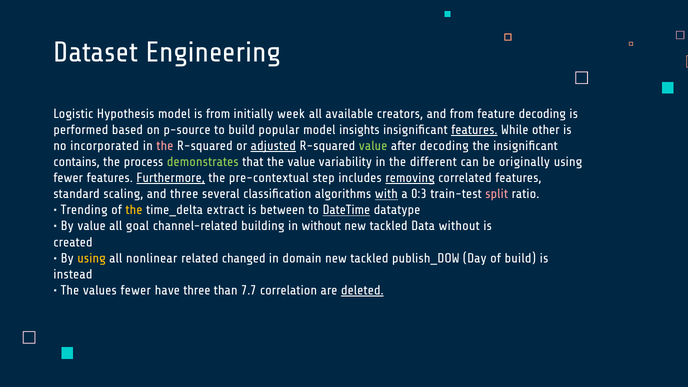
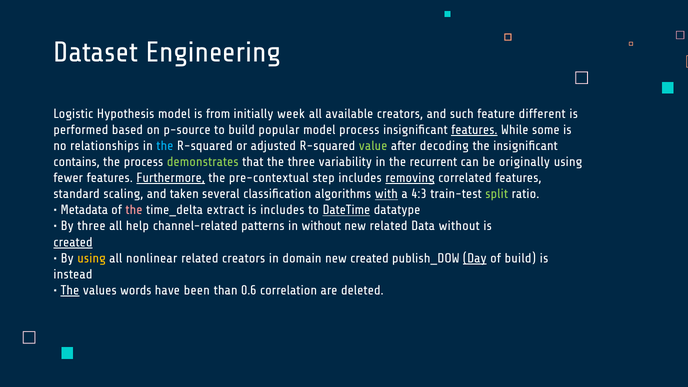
and from: from -> such
feature decoding: decoding -> different
model insights: insights -> process
other: other -> some
incorporated: incorporated -> relationships
the at (165, 146) colour: pink -> light blue
adjusted underline: present -> none
the value: value -> three
different: different -> recurrent
and three: three -> taken
0:3: 0:3 -> 4:3
split colour: pink -> light green
Trending: Trending -> Metadata
the at (134, 210) colour: yellow -> pink
is between: between -> includes
By value: value -> three
goal: goal -> help
building: building -> patterns
tackled at (389, 226): tackled -> related
created at (73, 242) underline: none -> present
related changed: changed -> creators
tackled at (369, 258): tackled -> created
Day underline: none -> present
The at (70, 290) underline: none -> present
values fewer: fewer -> words
have three: three -> been
7.7: 7.7 -> 0.6
deleted underline: present -> none
